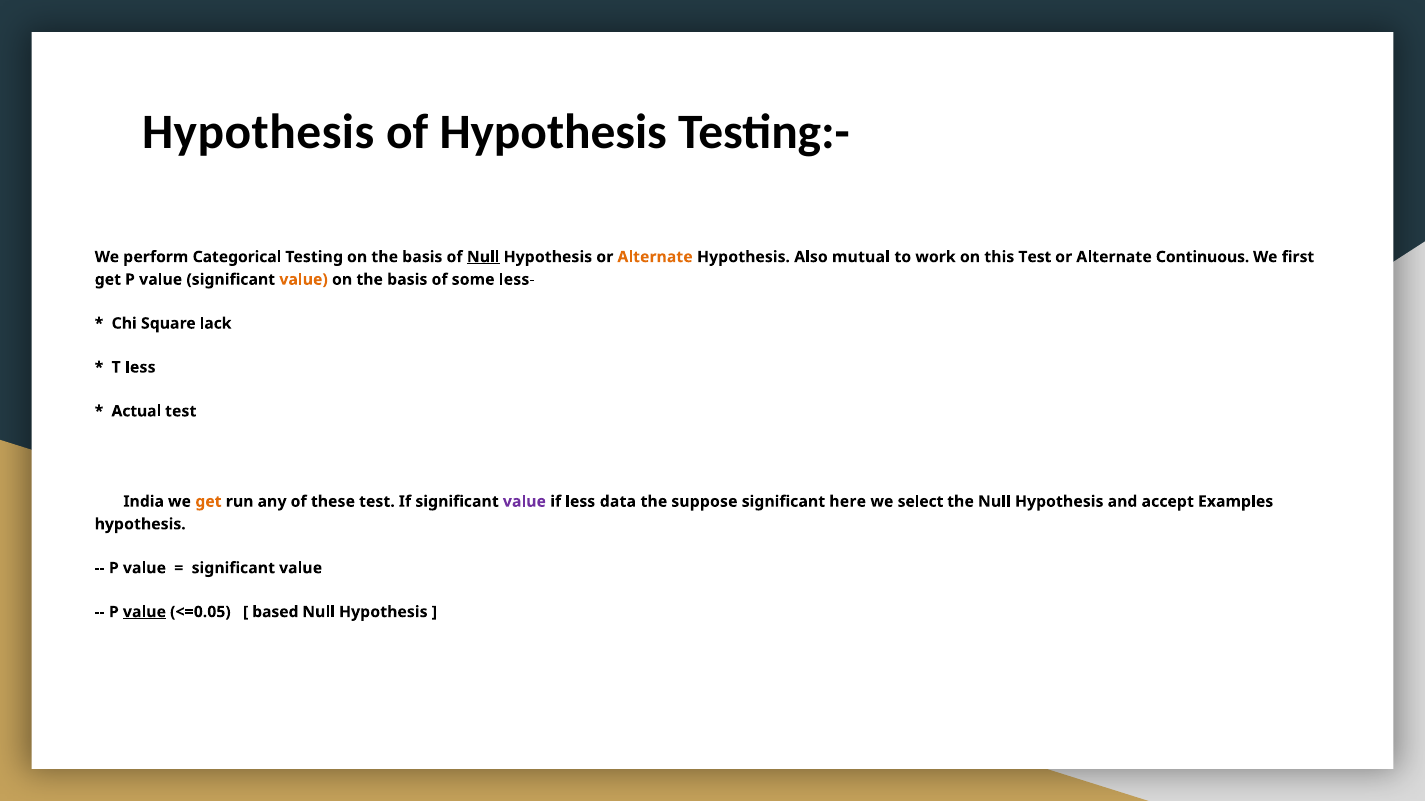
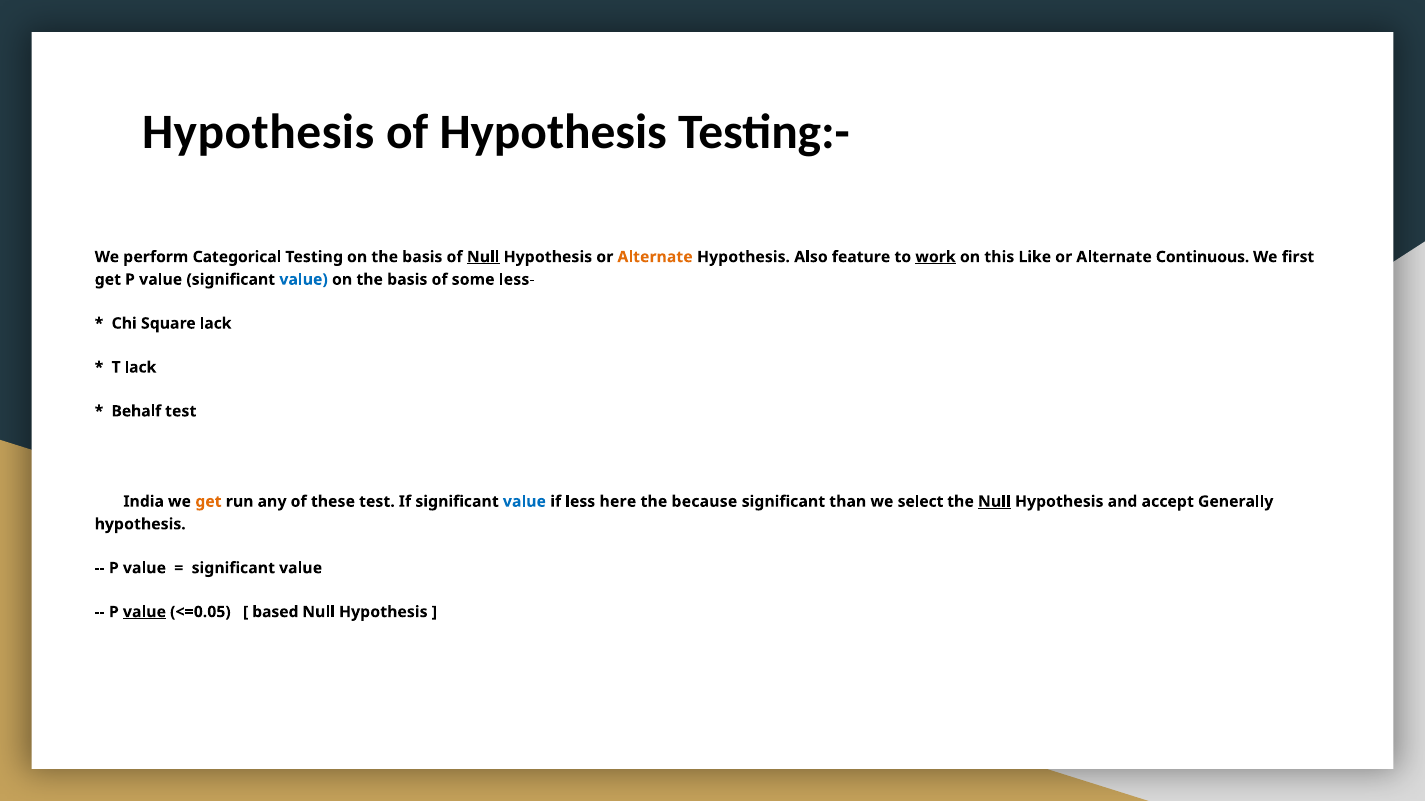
mutual: mutual -> feature
work underline: none -> present
this Test: Test -> Like
value at (304, 280) colour: orange -> blue
T less: less -> lack
Actual: Actual -> Behalf
value at (524, 502) colour: purple -> blue
data: data -> here
suppose: suppose -> because
here: here -> than
Null at (994, 502) underline: none -> present
Examples: Examples -> Generally
